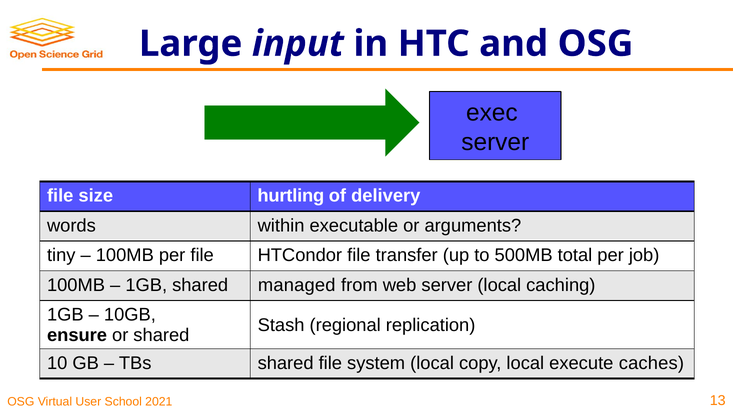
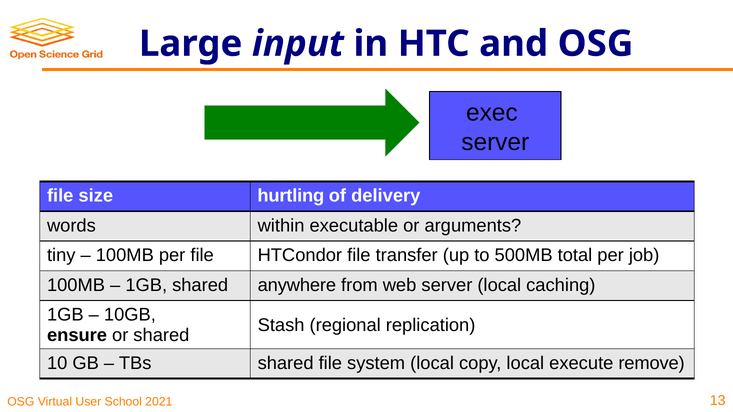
managed: managed -> anywhere
caches: caches -> remove
